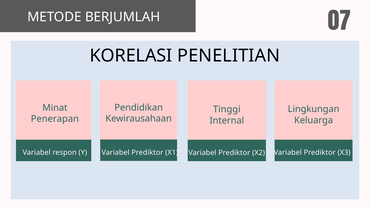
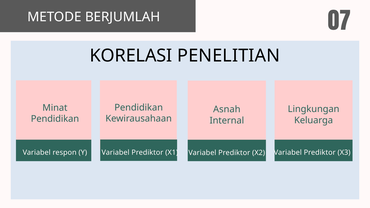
Tinggi: Tinggi -> Asnah
Penerapan at (55, 119): Penerapan -> Pendidikan
